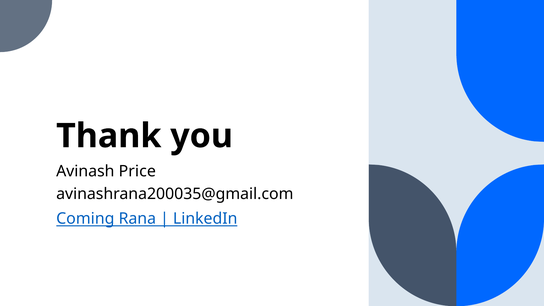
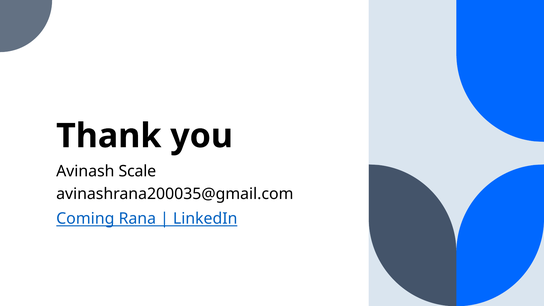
Price: Price -> Scale
